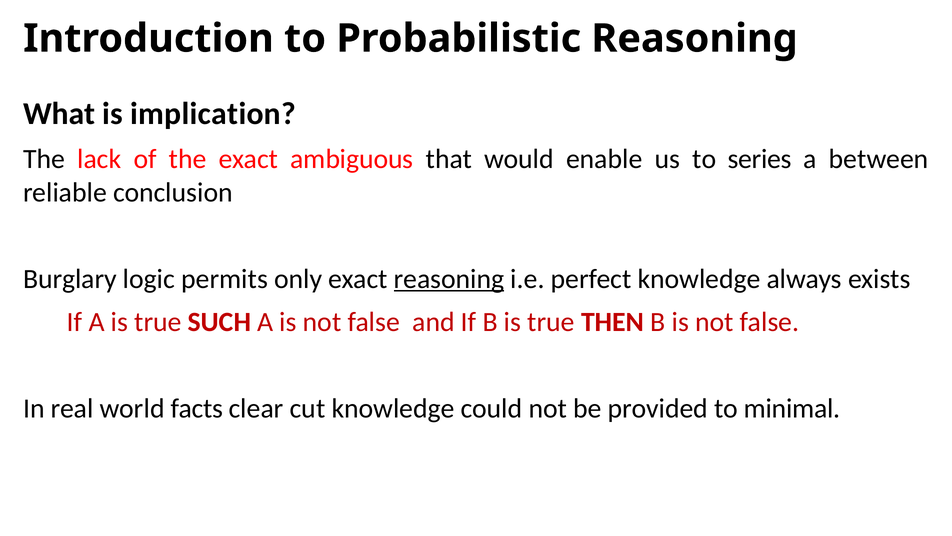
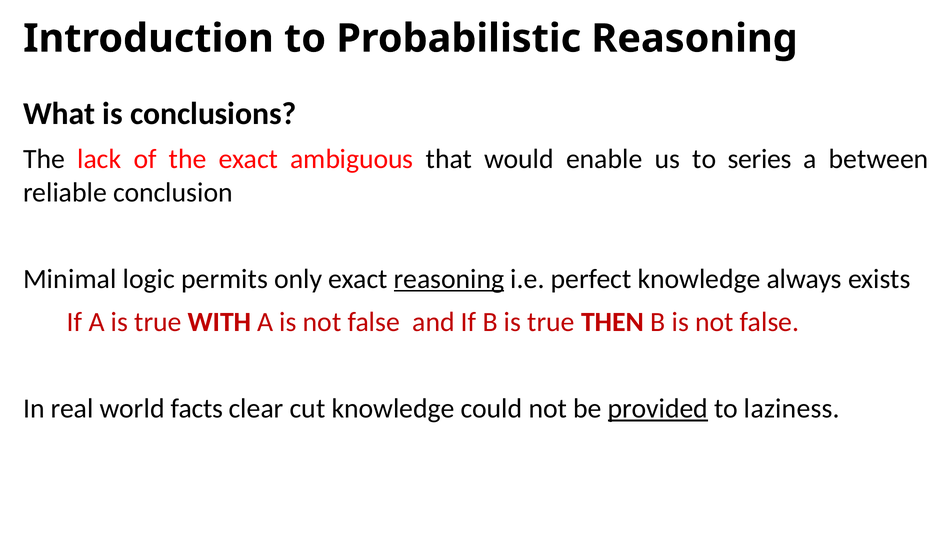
implication: implication -> conclusions
Burglary: Burglary -> Minimal
SUCH: SUCH -> WITH
provided underline: none -> present
minimal: minimal -> laziness
